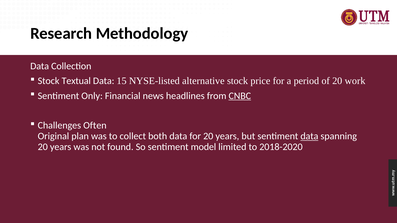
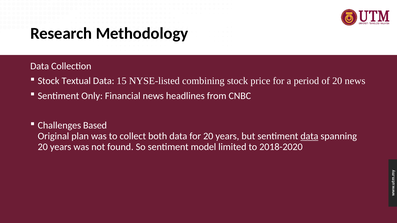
alternative: alternative -> combining
20 work: work -> news
CNBC underline: present -> none
Often: Often -> Based
